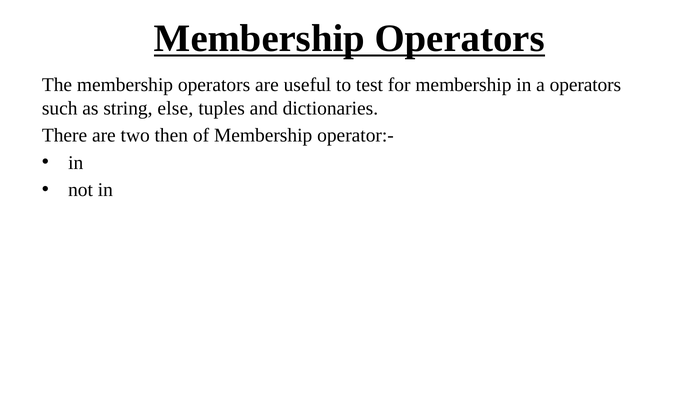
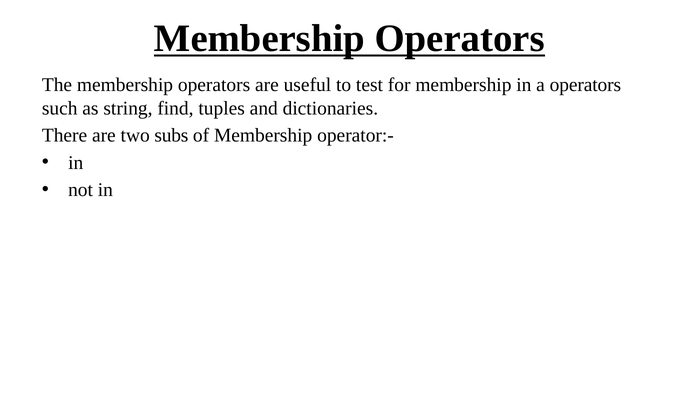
else: else -> find
then: then -> subs
